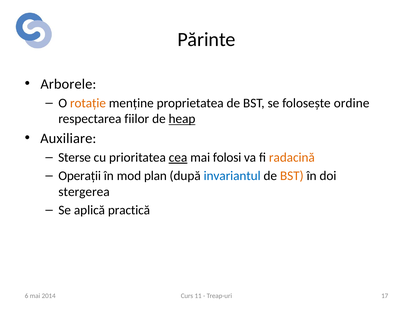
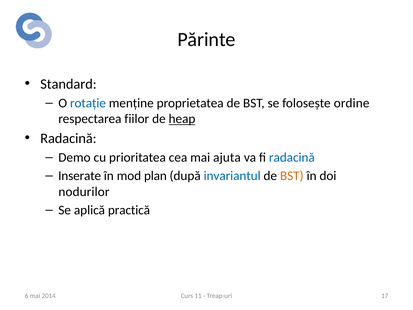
Arborele: Arborele -> Standard
rotație colour: orange -> blue
Auxiliare at (68, 138): Auxiliare -> Radacină
Sterse: Sterse -> Demo
cea underline: present -> none
folosi: folosi -> ajuta
radacină at (292, 157) colour: orange -> blue
Operații: Operații -> Inserate
stergerea: stergerea -> nodurilor
